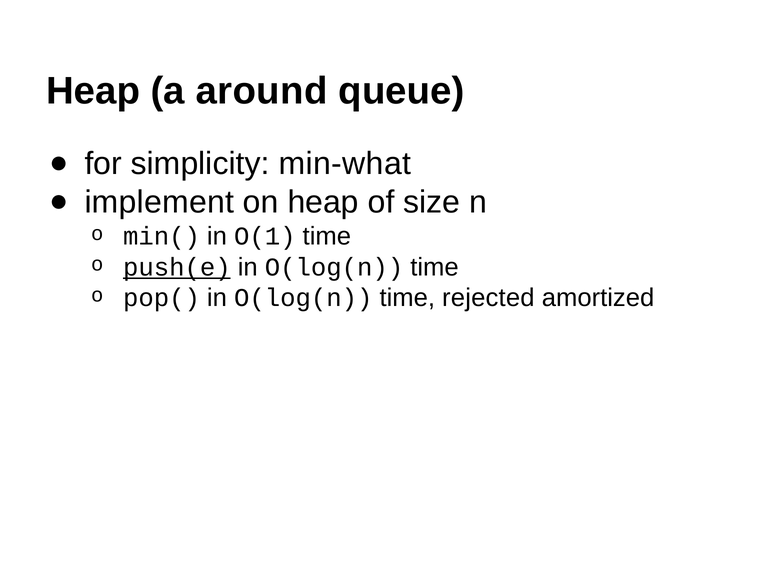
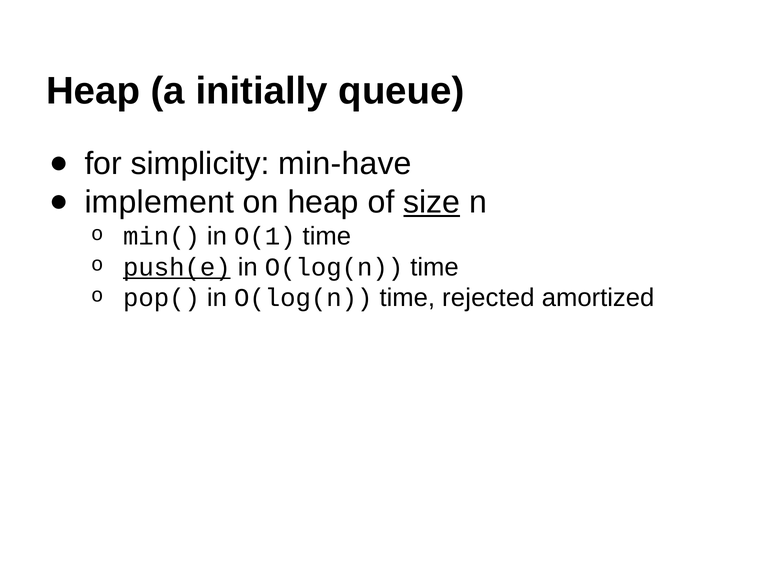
around: around -> initially
min-what: min-what -> min-have
size underline: none -> present
